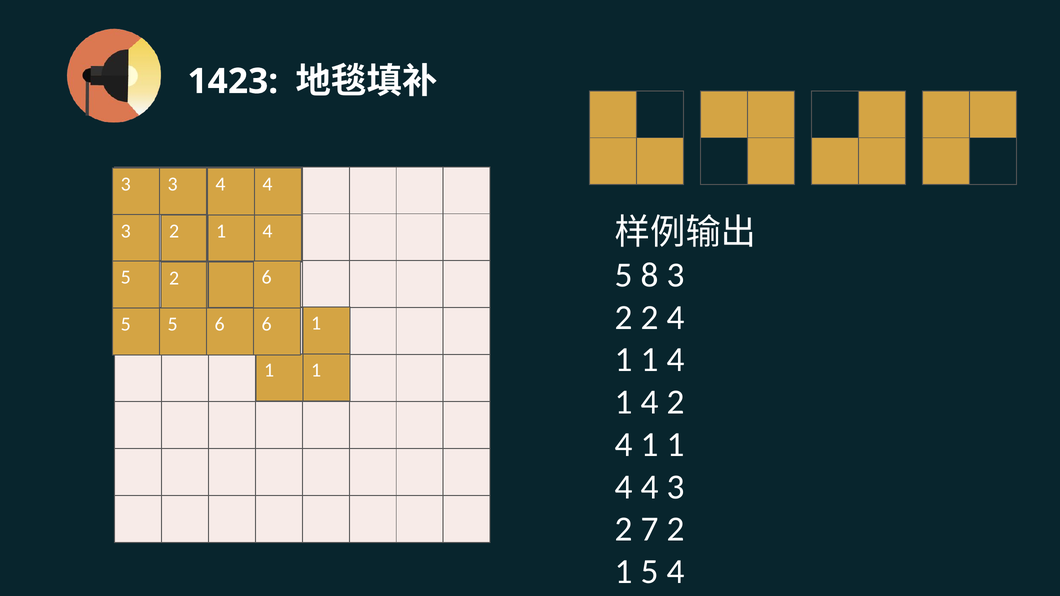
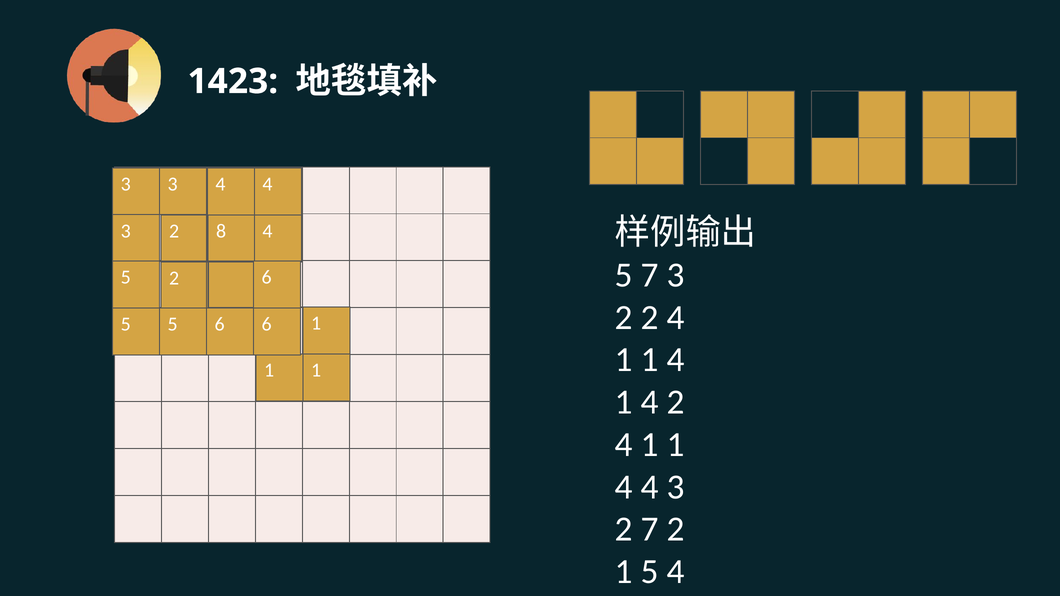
1 at (221, 231): 1 -> 8
8 at (650, 275): 8 -> 7
